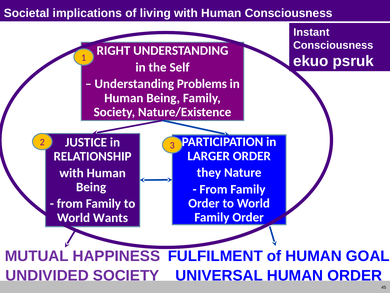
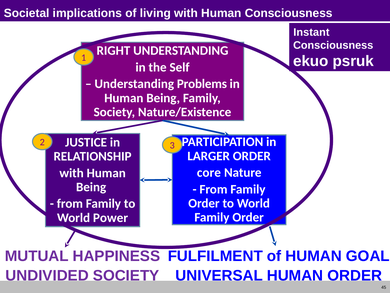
they: they -> core
Wants: Wants -> Power
